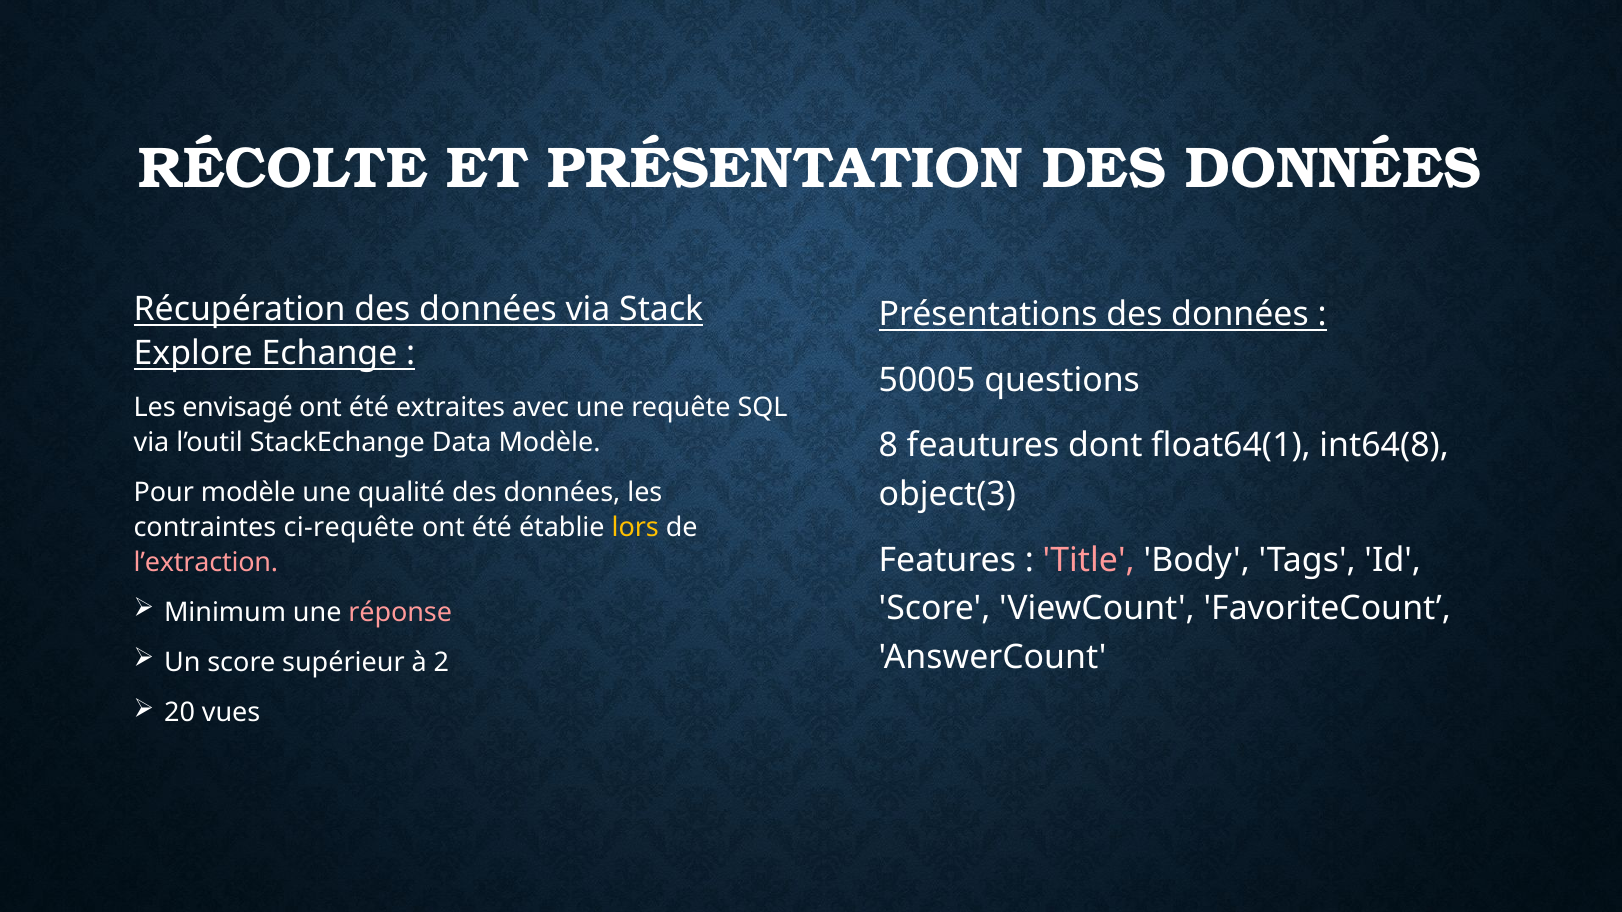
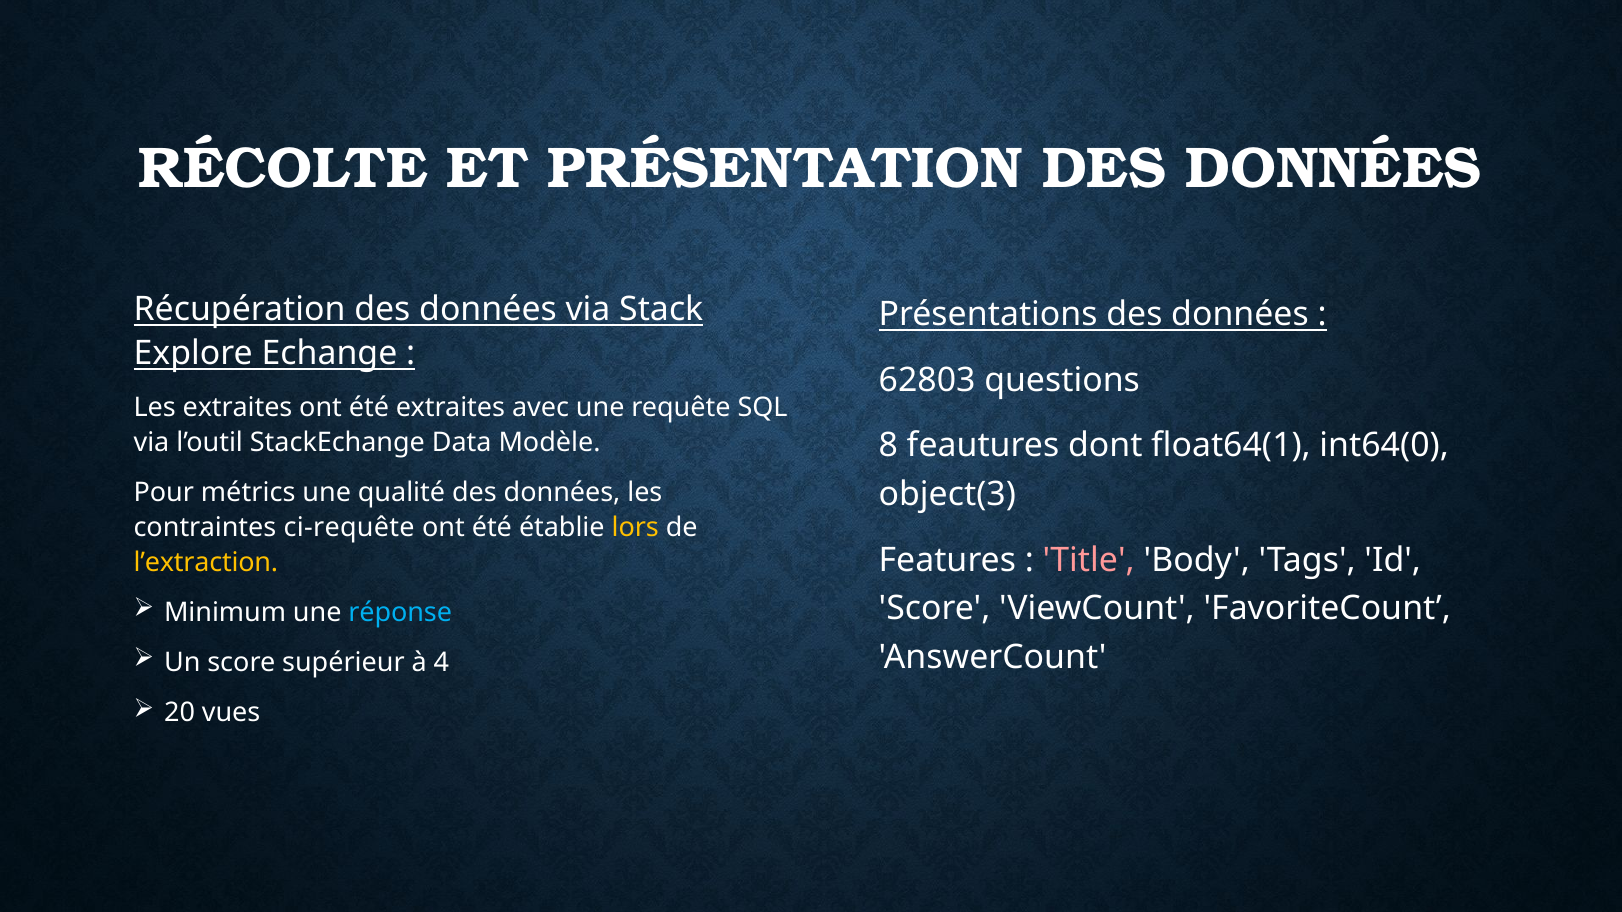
50005: 50005 -> 62803
Les envisagé: envisagé -> extraites
int64(8: int64(8 -> int64(0
Pour modèle: modèle -> métrics
l’extraction colour: pink -> yellow
réponse colour: pink -> light blue
2: 2 -> 4
